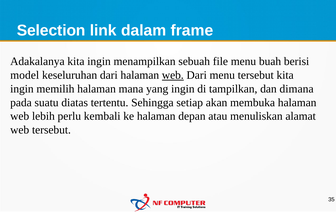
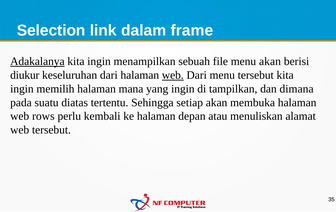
Adakalanya underline: none -> present
menu buah: buah -> akan
model: model -> diukur
lebih: lebih -> rows
